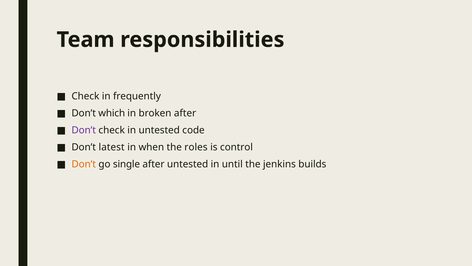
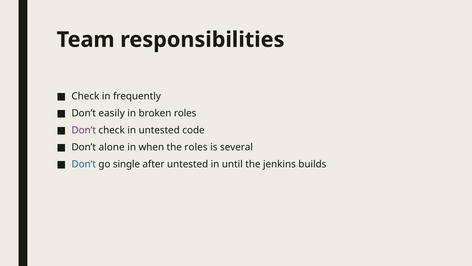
which: which -> easily
broken after: after -> roles
latest: latest -> alone
control: control -> several
Don’t at (84, 164) colour: orange -> blue
